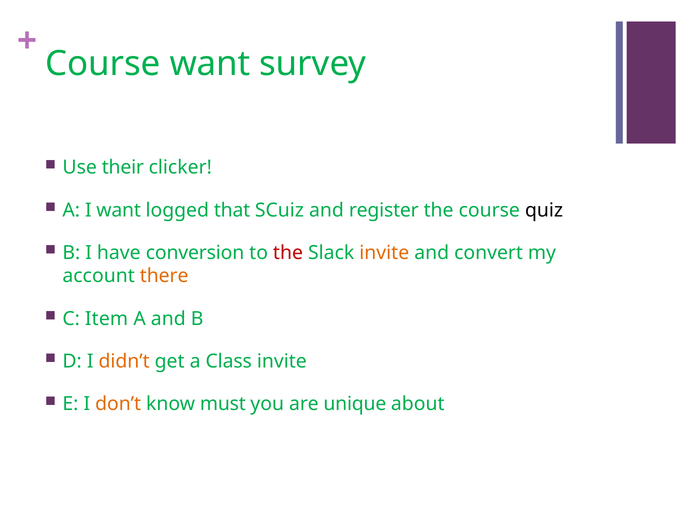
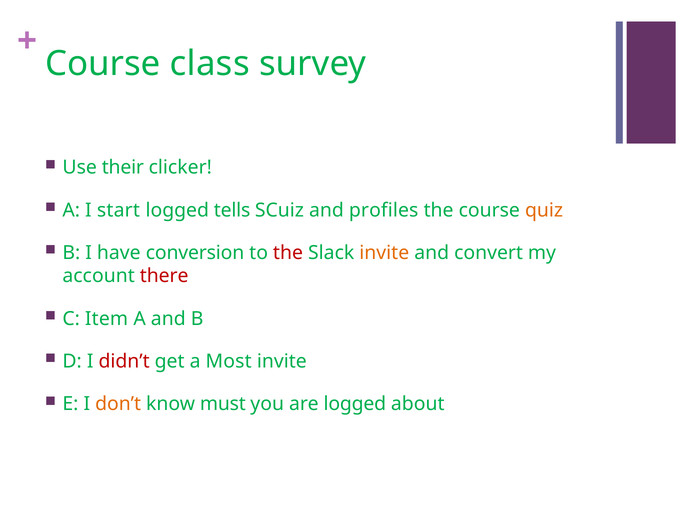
Course want: want -> class
I want: want -> start
that: that -> tells
register: register -> profiles
quiz colour: black -> orange
there colour: orange -> red
didn’t colour: orange -> red
Class: Class -> Most
are unique: unique -> logged
